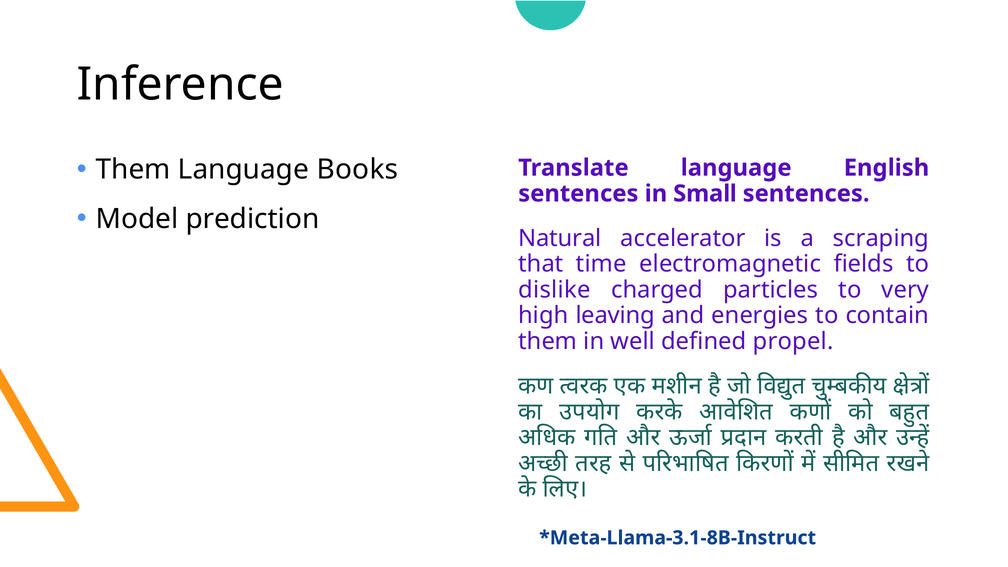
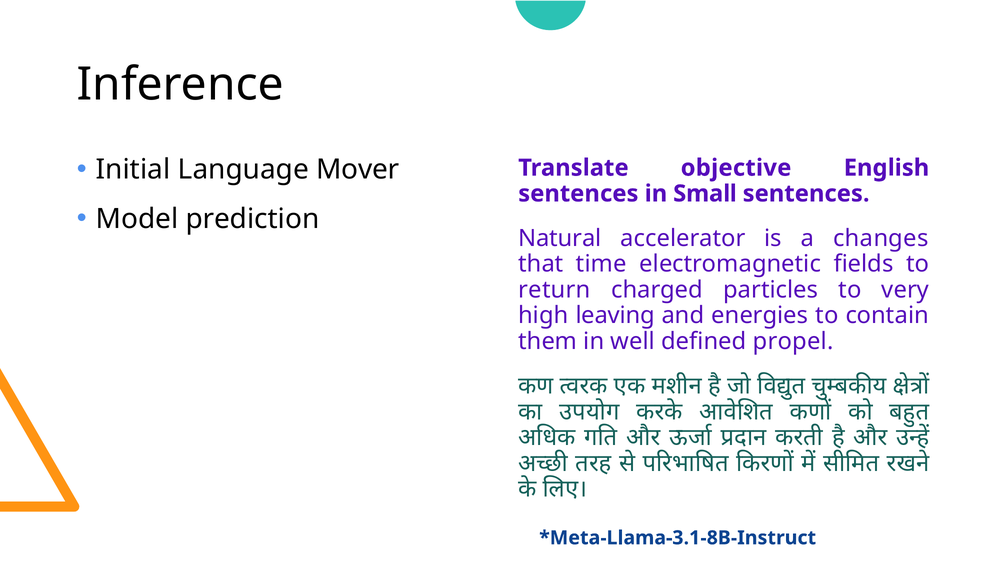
Them at (133, 170): Them -> Initial
Books: Books -> Mover
Translate language: language -> objective
scraping: scraping -> changes
dislike: dislike -> return
